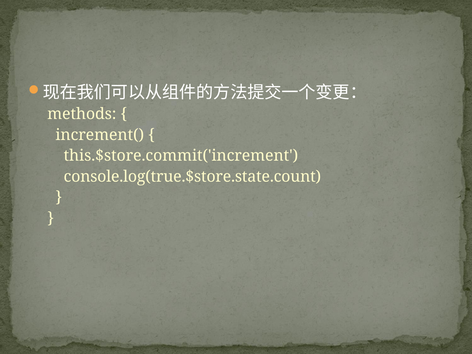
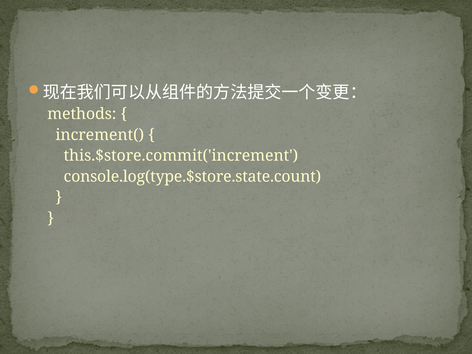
console.log(true.$store.state.count: console.log(true.$store.state.count -> console.log(type.$store.state.count
